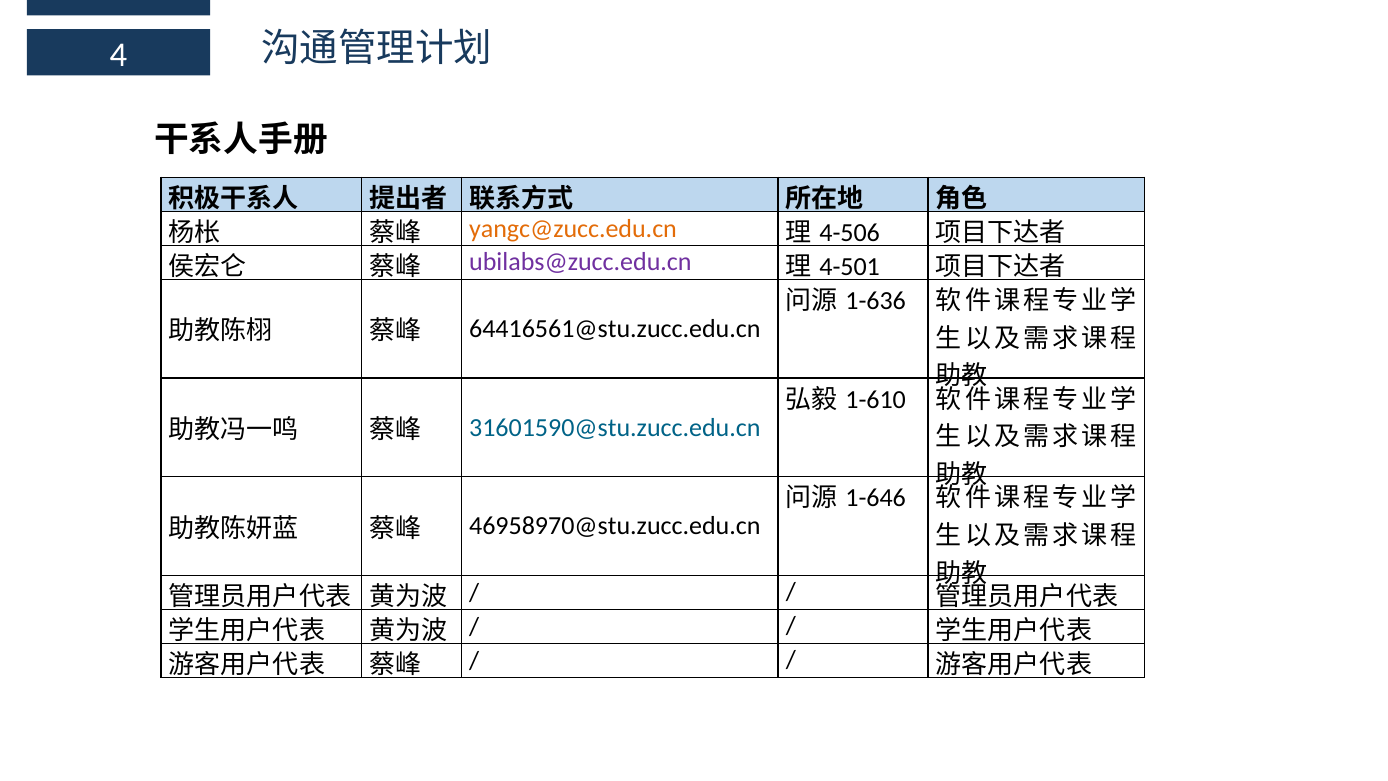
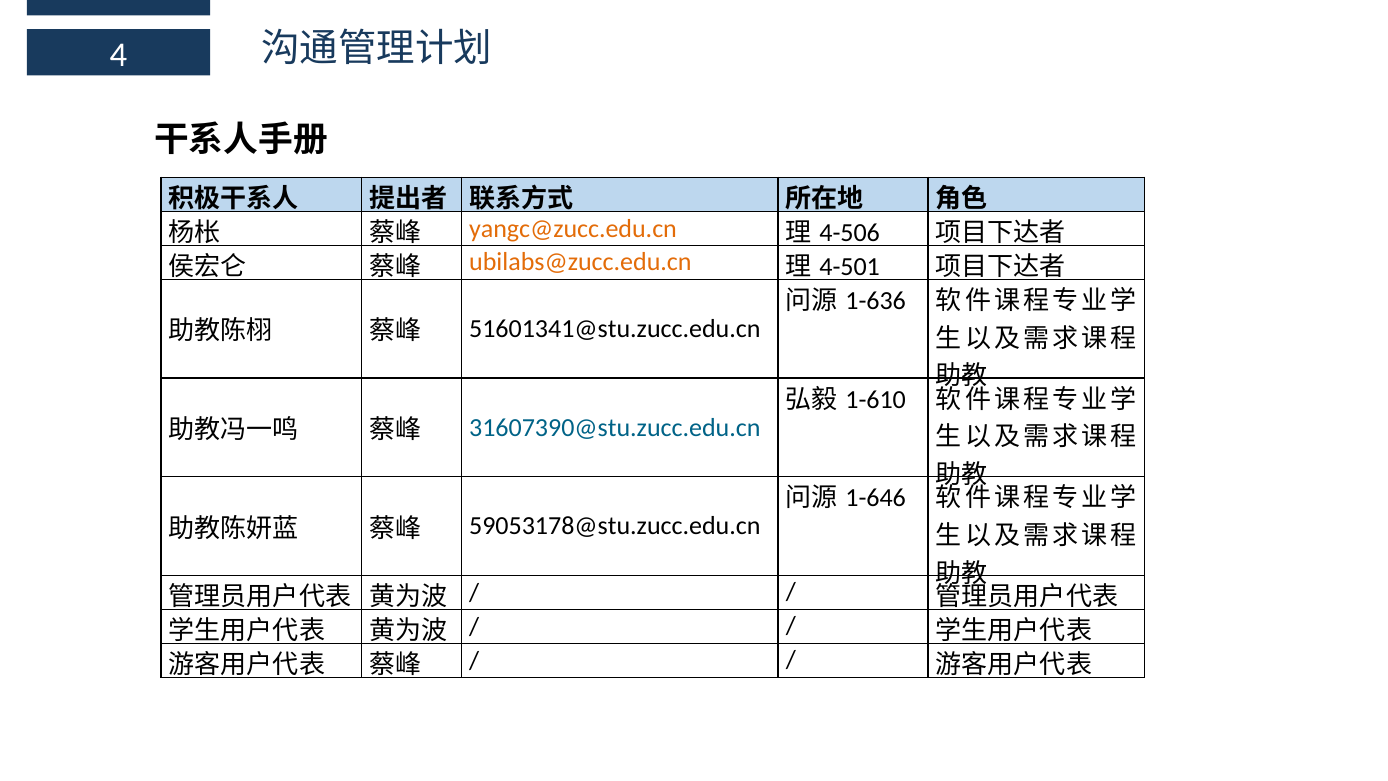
ubilabs@zucc.edu.cn colour: purple -> orange
64416561@stu.zucc.edu.cn: 64416561@stu.zucc.edu.cn -> 51601341@stu.zucc.edu.cn
31601590@stu.zucc.edu.cn: 31601590@stu.zucc.edu.cn -> 31607390@stu.zucc.edu.cn
46958970@stu.zucc.edu.cn: 46958970@stu.zucc.edu.cn -> 59053178@stu.zucc.edu.cn
